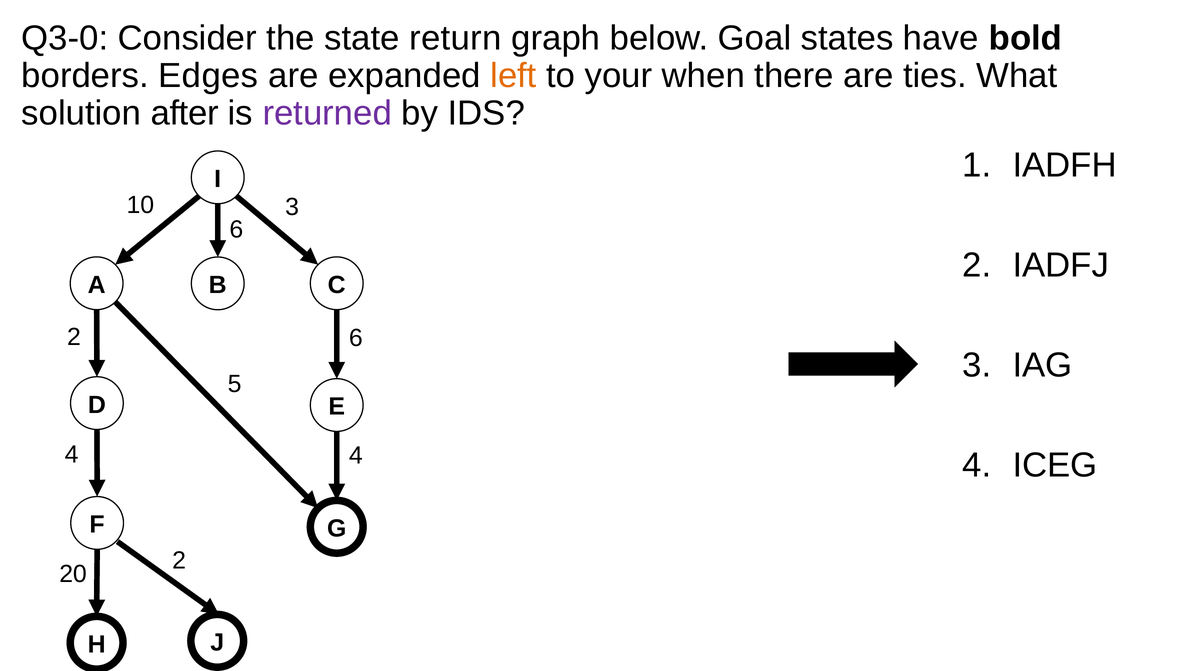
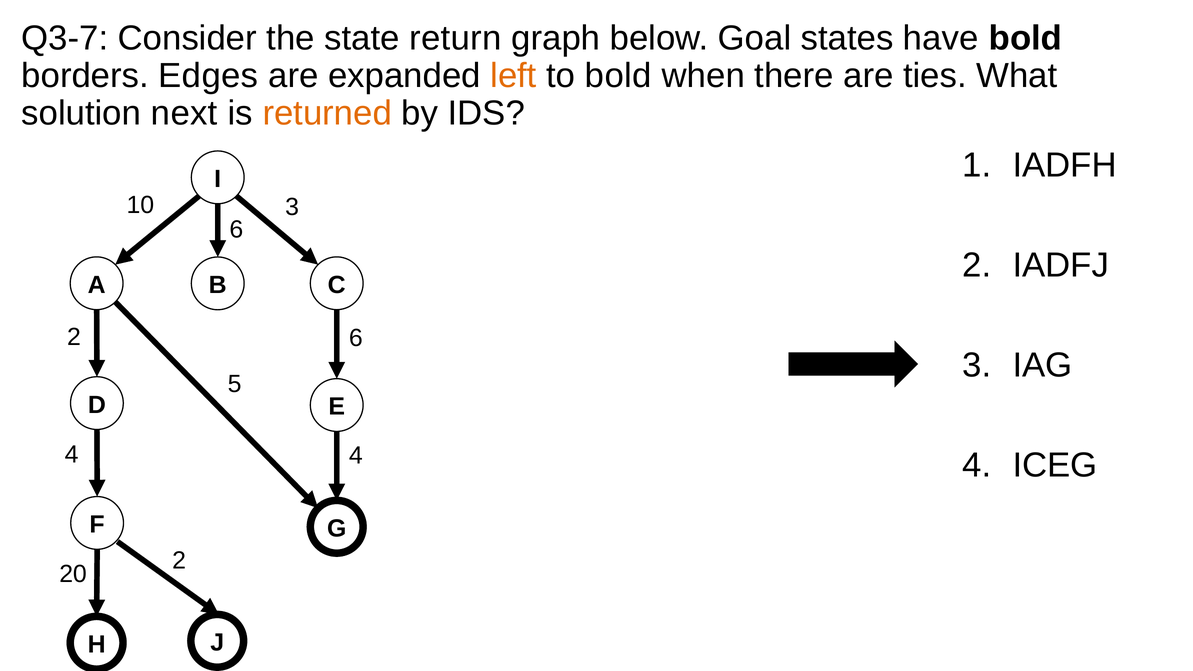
Q3-0: Q3-0 -> Q3-7
to your: your -> bold
after: after -> next
returned colour: purple -> orange
